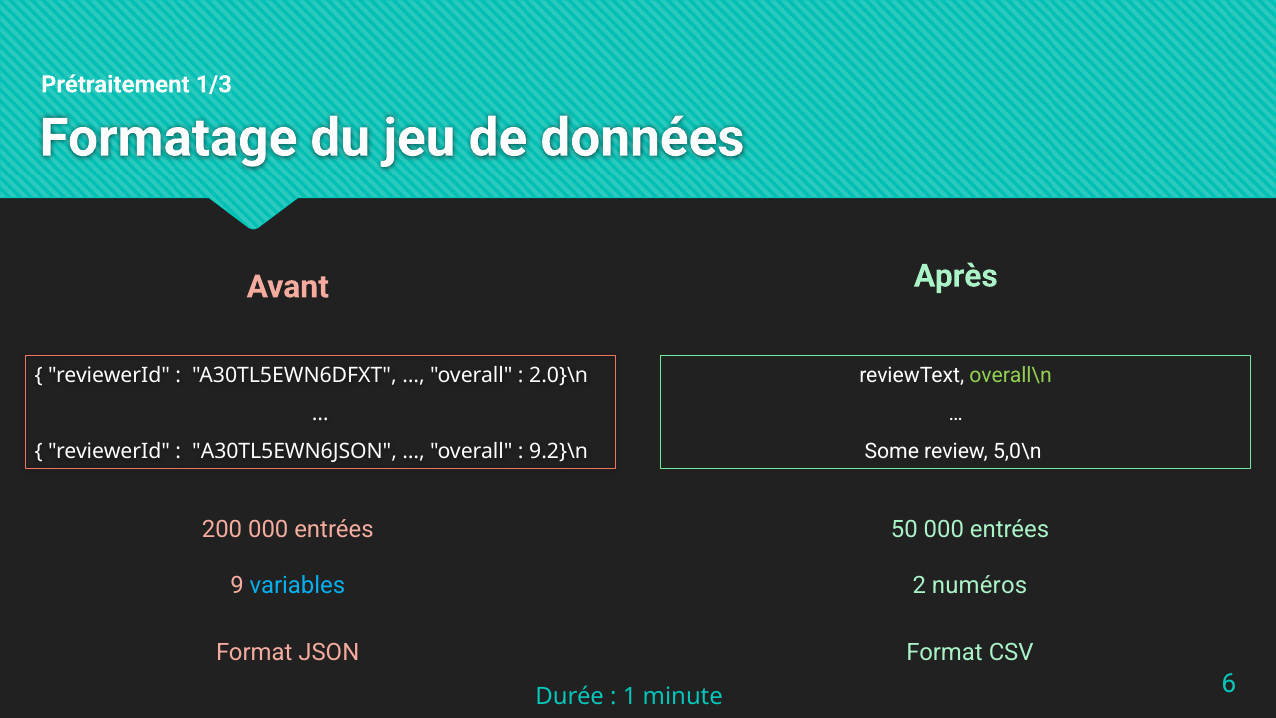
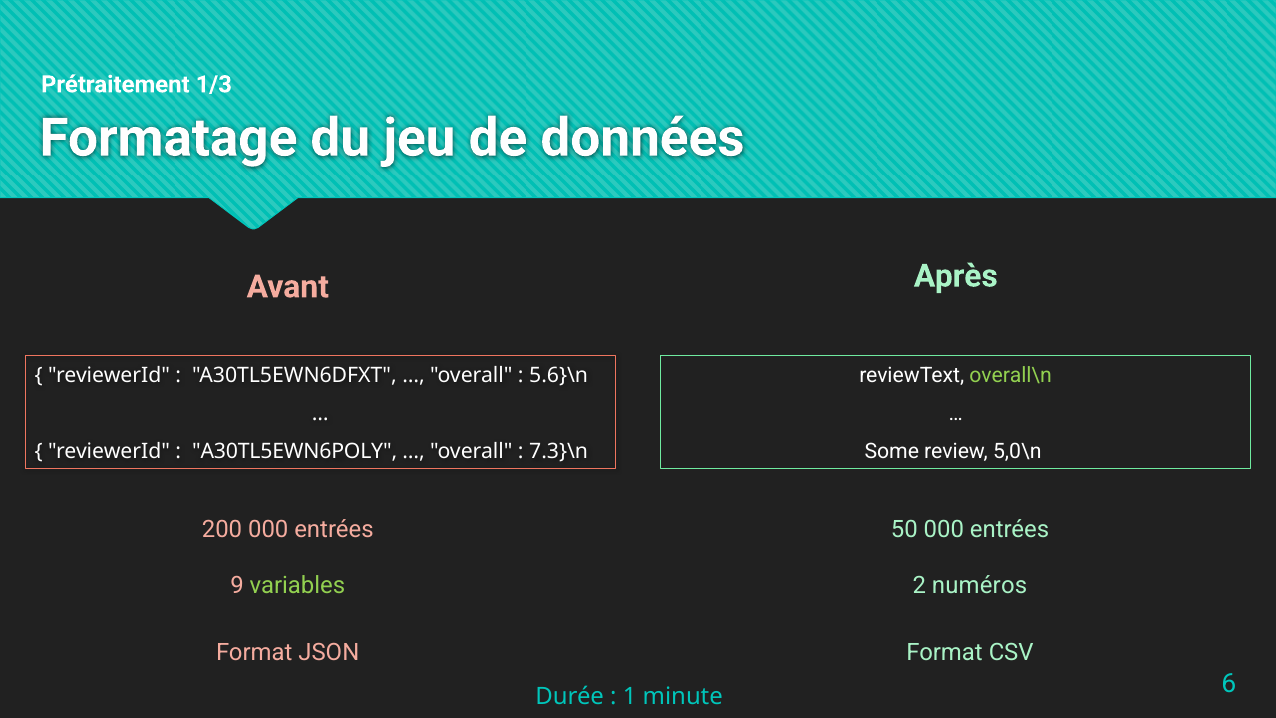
2.0}\n: 2.0}\n -> 5.6}\n
A30TL5EWN6JSON: A30TL5EWN6JSON -> A30TL5EWN6POLY
9.2}\n: 9.2}\n -> 7.3}\n
variables colour: light blue -> light green
